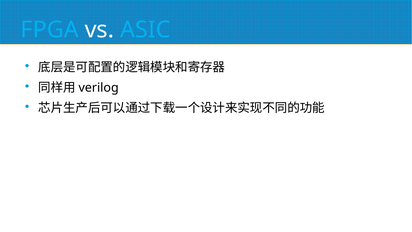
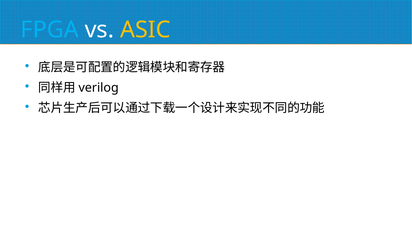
ASIC colour: light blue -> yellow
